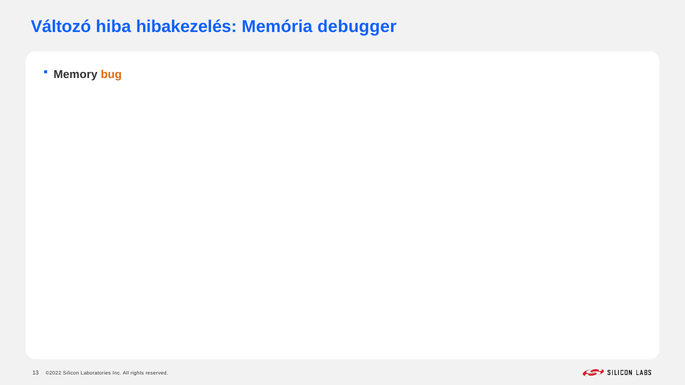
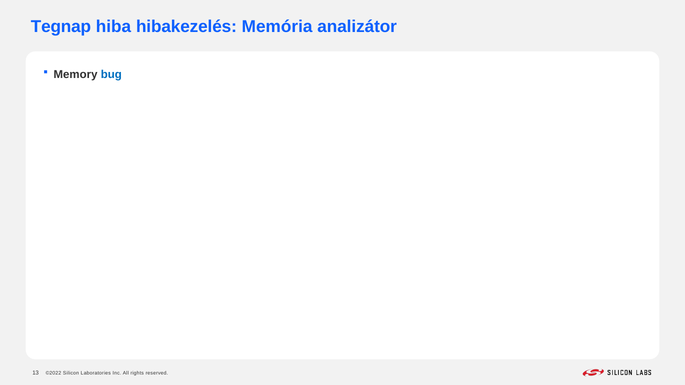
Változó: Változó -> Tegnap
debugger: debugger -> analizátor
bug colour: orange -> blue
